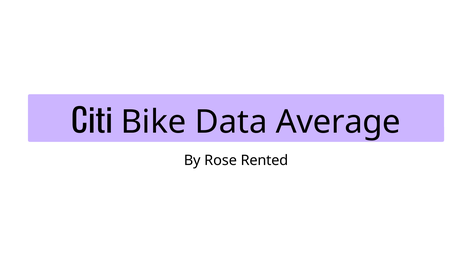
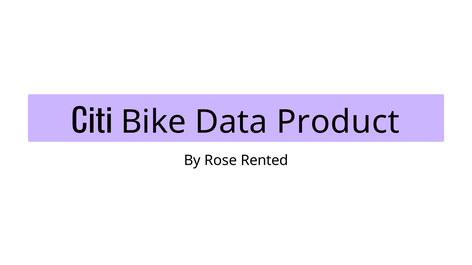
Average: Average -> Product
